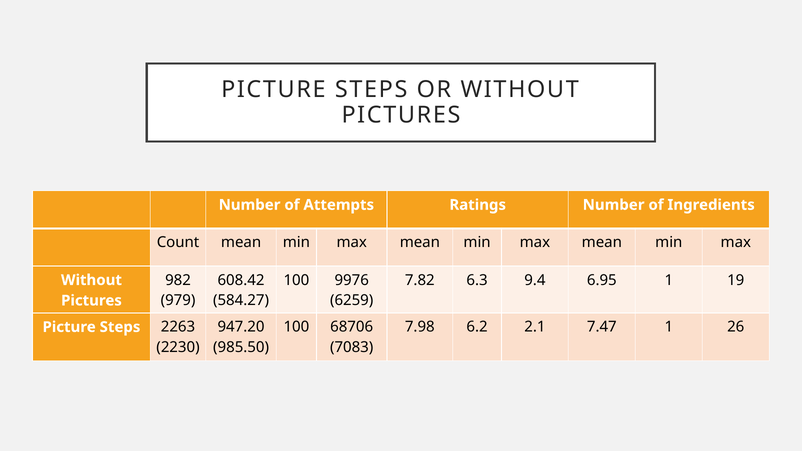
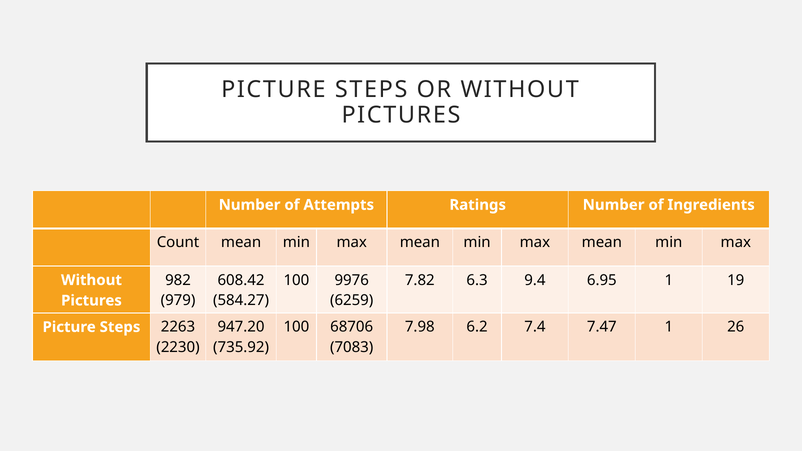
2.1: 2.1 -> 7.4
985.50: 985.50 -> 735.92
